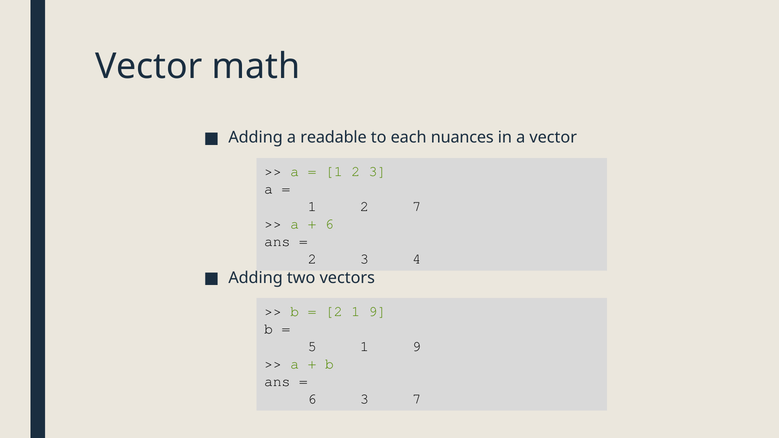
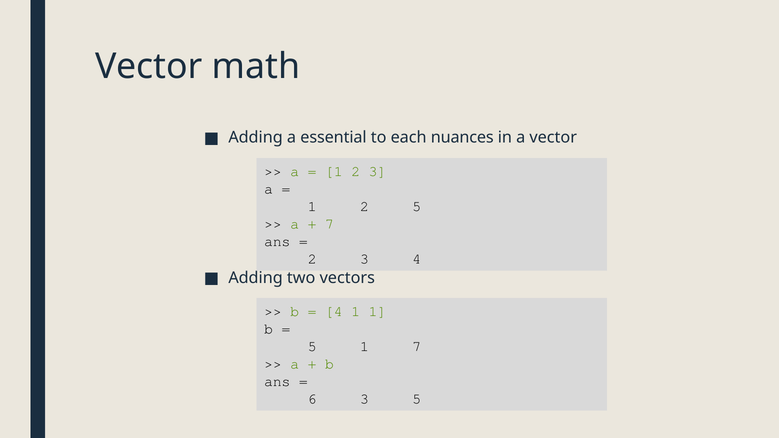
readable: readable -> essential
2 7: 7 -> 5
6 at (329, 224): 6 -> 7
2 at (334, 312): 2 -> 4
9 at (377, 312): 9 -> 1
5 1 9: 9 -> 7
3 7: 7 -> 5
